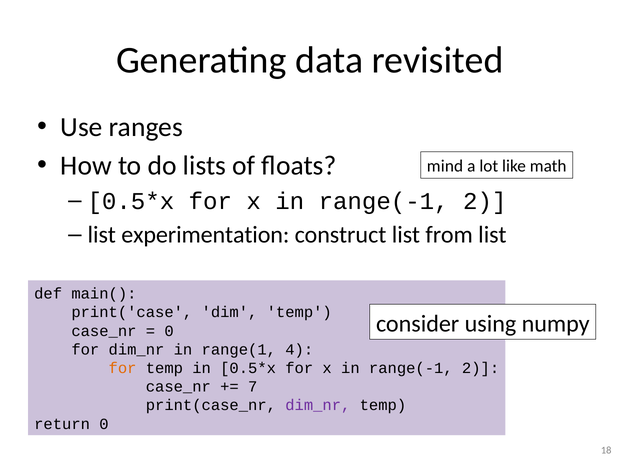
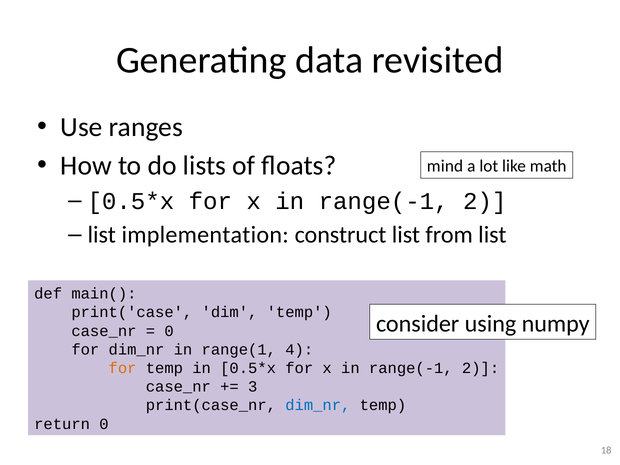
experimentation: experimentation -> implementation
7: 7 -> 3
dim_nr at (318, 405) colour: purple -> blue
